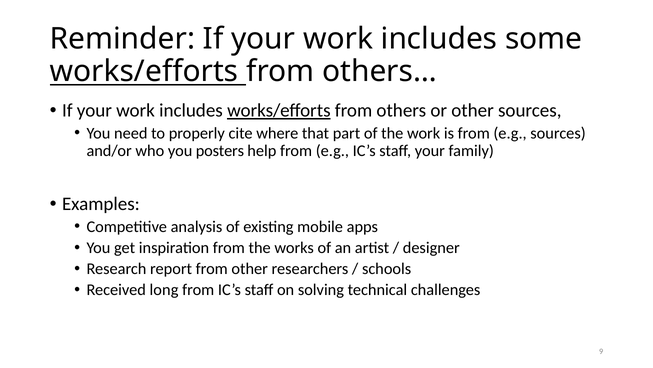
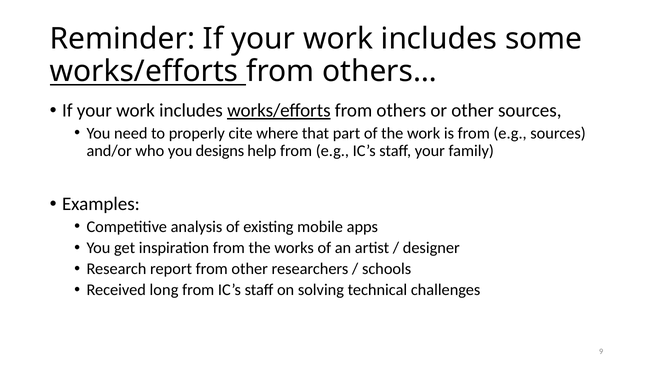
posters: posters -> designs
